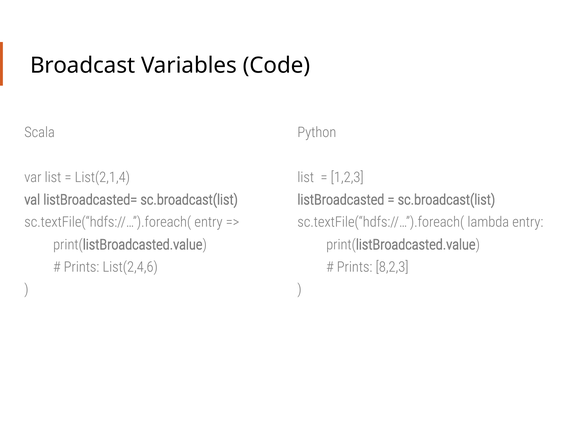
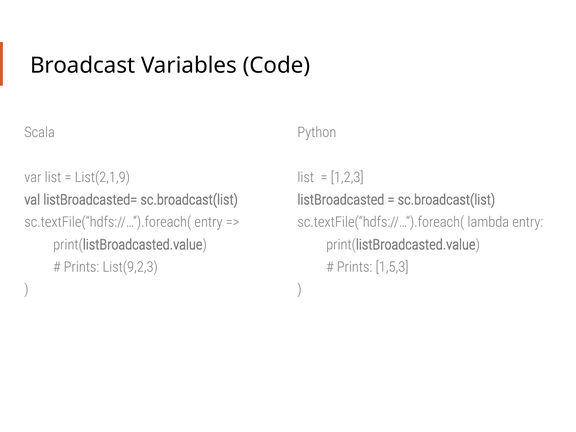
List(2,1,4: List(2,1,4 -> List(2,1,9
List(2,4,6: List(2,4,6 -> List(9,2,3
8,2,3: 8,2,3 -> 1,5,3
